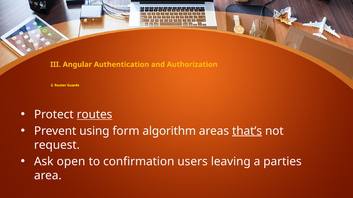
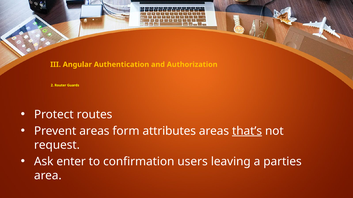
routes underline: present -> none
Prevent using: using -> areas
algorithm: algorithm -> attributes
open: open -> enter
